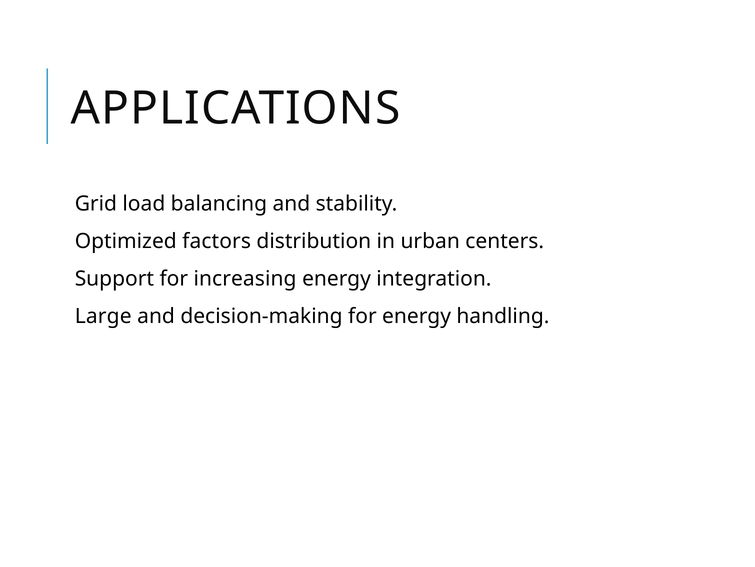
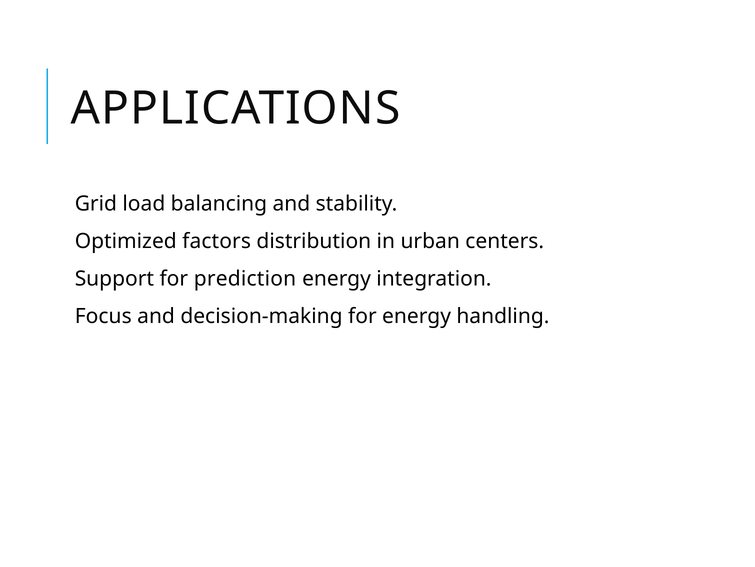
increasing: increasing -> prediction
Large: Large -> Focus
